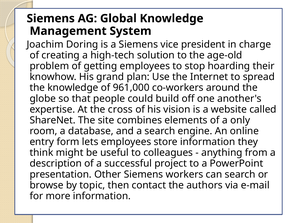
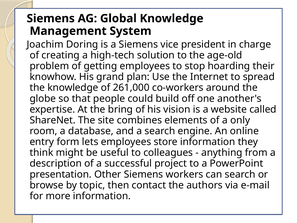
961,000: 961,000 -> 261,000
cross: cross -> bring
